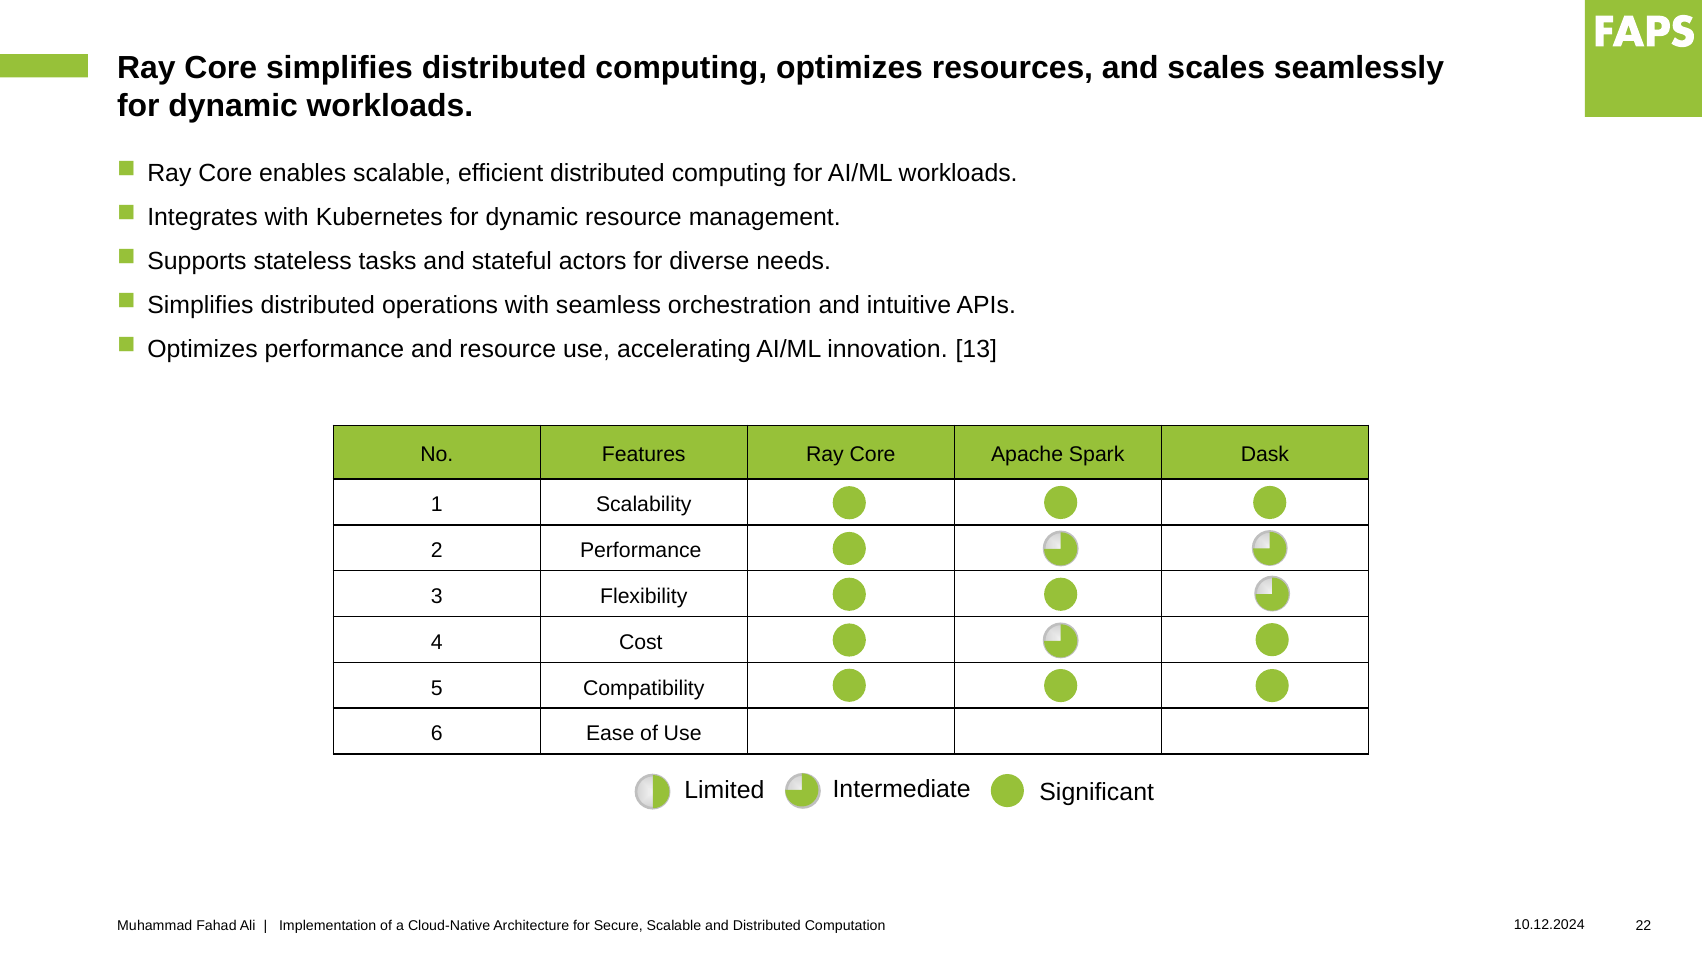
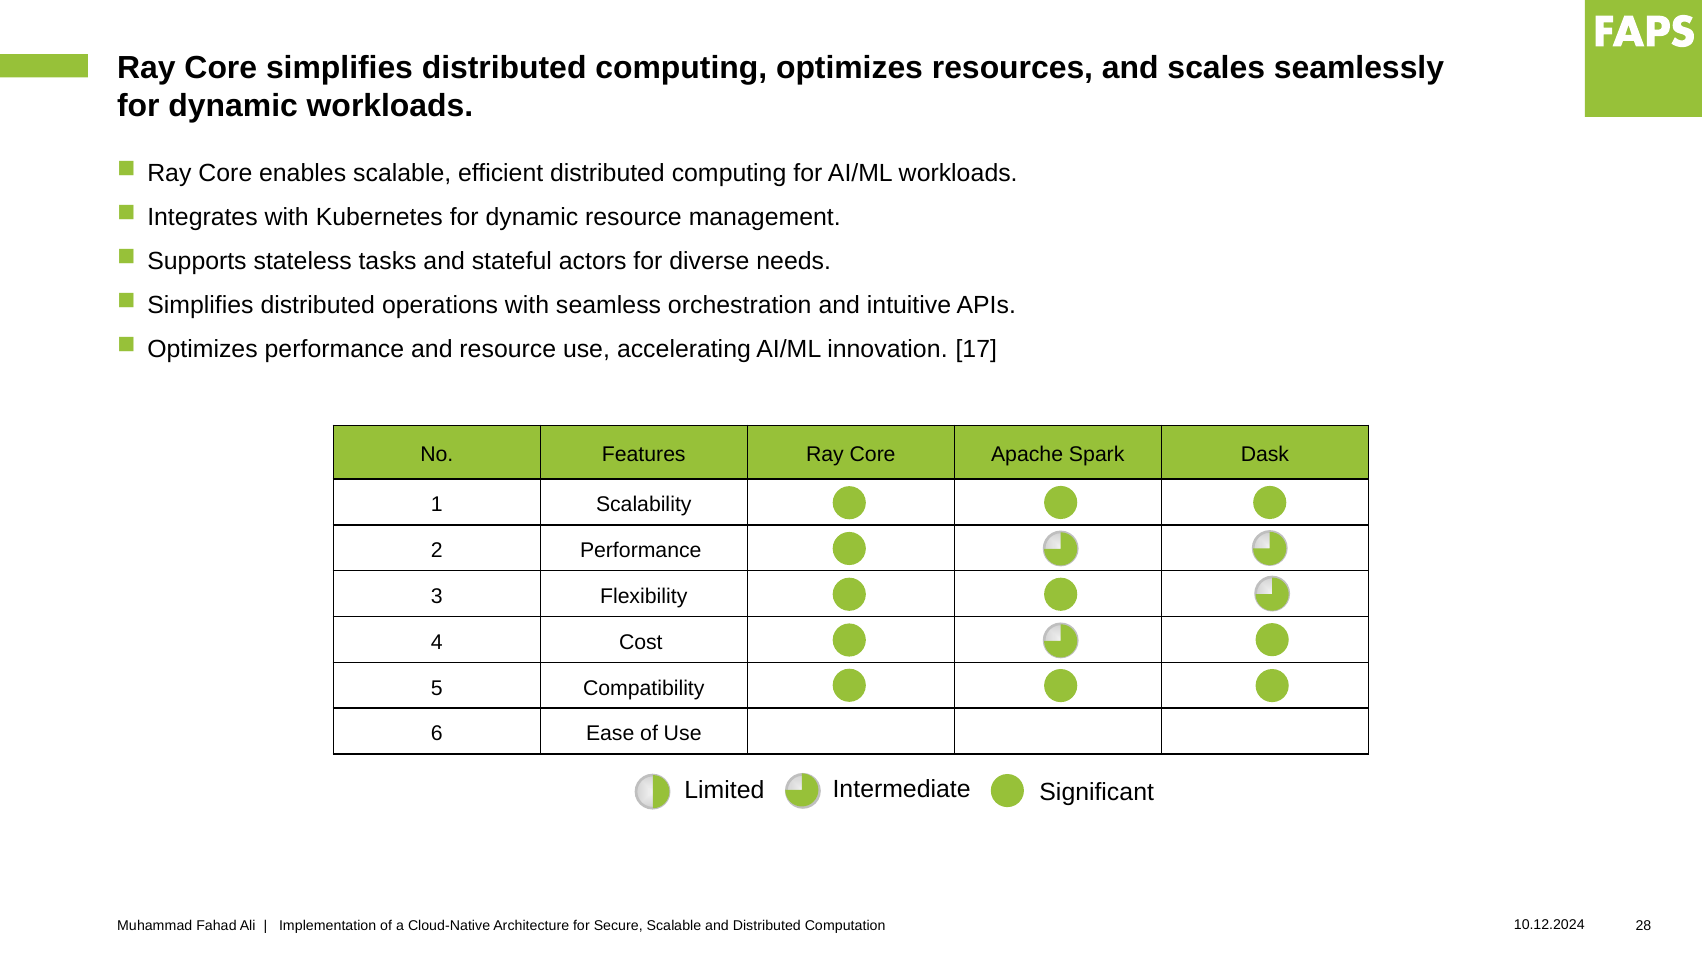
13: 13 -> 17
22: 22 -> 28
